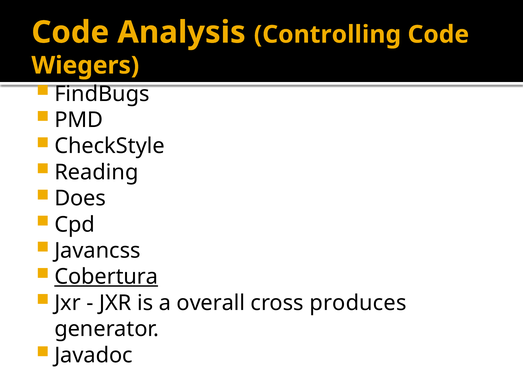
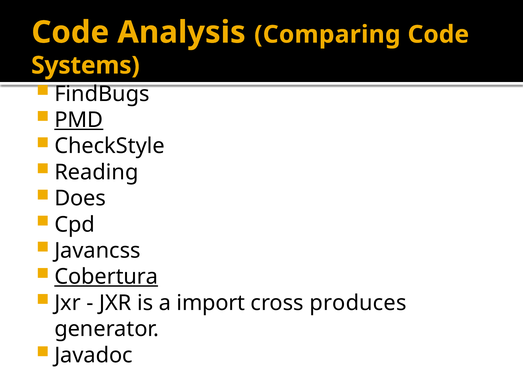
Controlling: Controlling -> Comparing
Wiegers: Wiegers -> Systems
PMD underline: none -> present
overall: overall -> import
